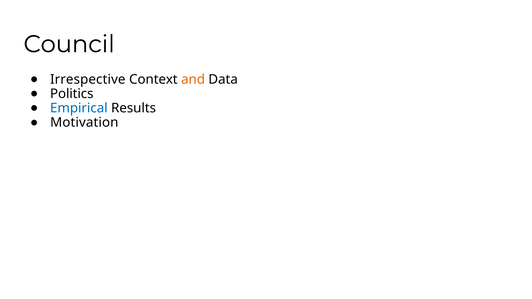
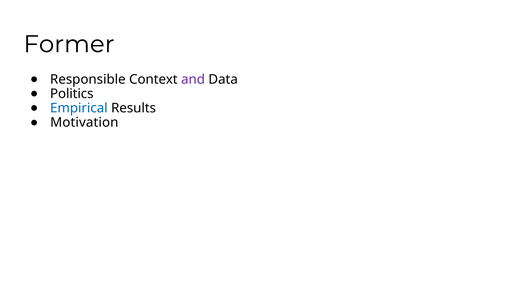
Council: Council -> Former
Irrespective: Irrespective -> Responsible
and colour: orange -> purple
